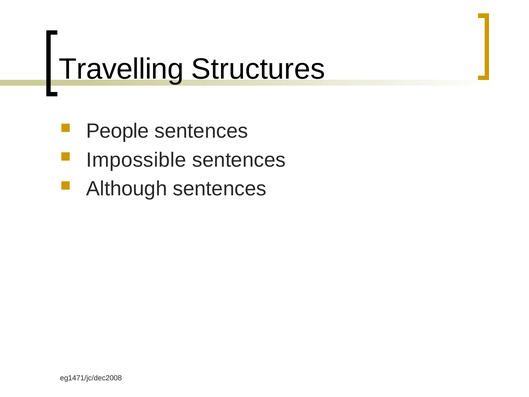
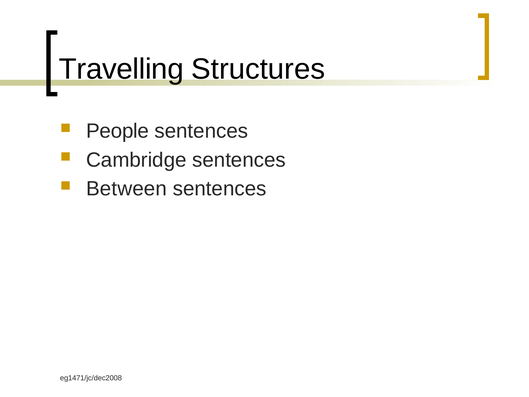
Impossible: Impossible -> Cambridge
Although: Although -> Between
